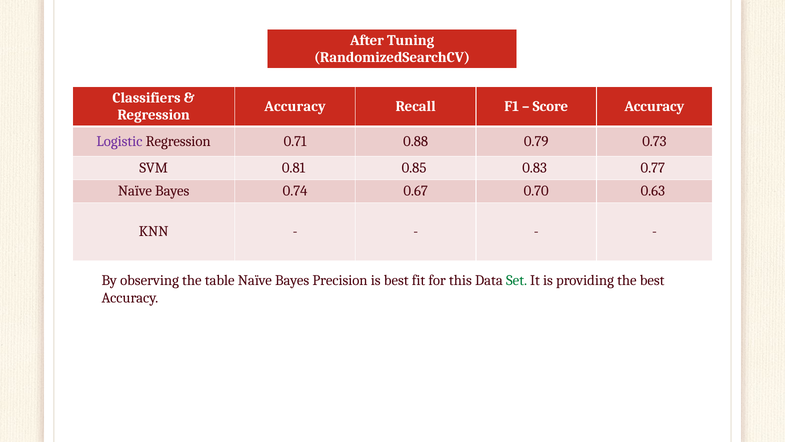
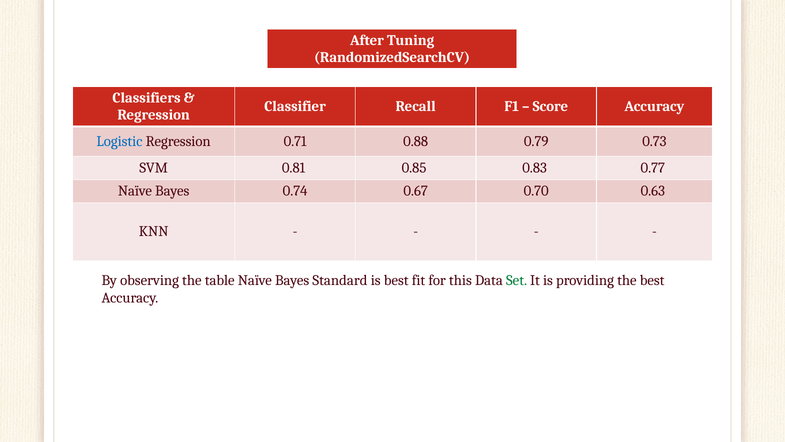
Accuracy at (295, 106): Accuracy -> Classifier
Logistic colour: purple -> blue
Precision: Precision -> Standard
